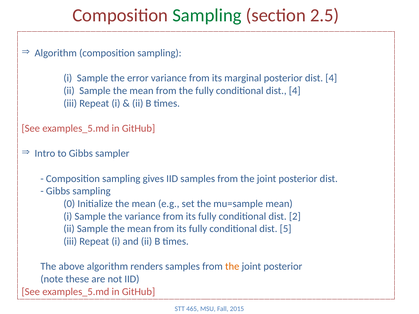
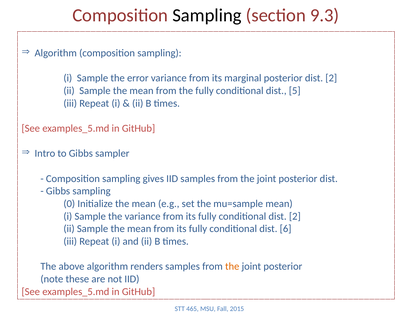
Sampling at (207, 15) colour: green -> black
2.5: 2.5 -> 9.3
posterior dist 4: 4 -> 2
conditional dist 4: 4 -> 5
5: 5 -> 6
